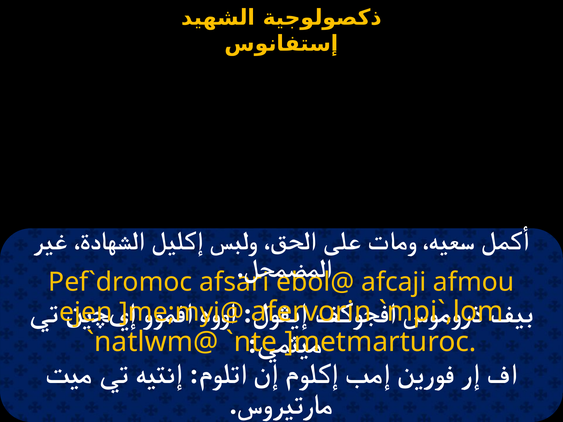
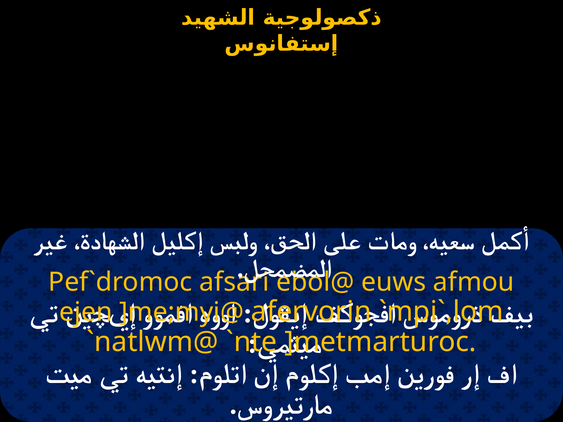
afcaji: afcaji -> euws
